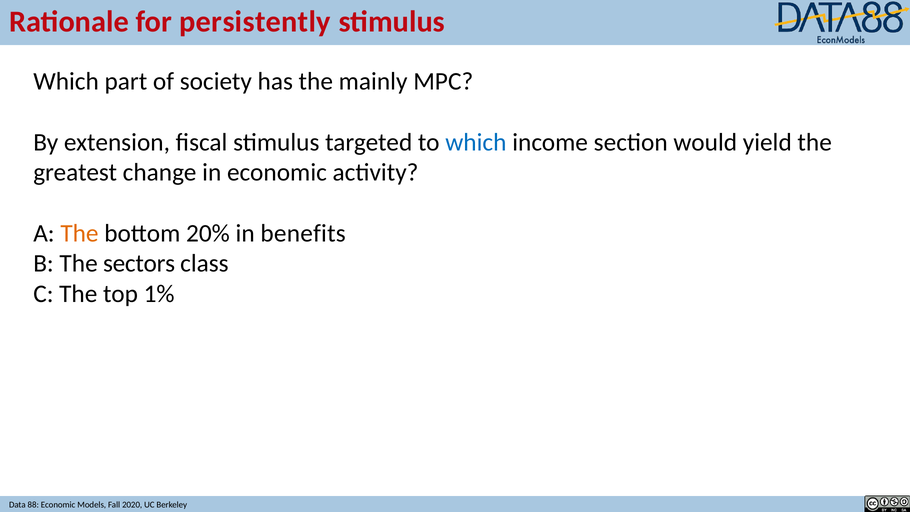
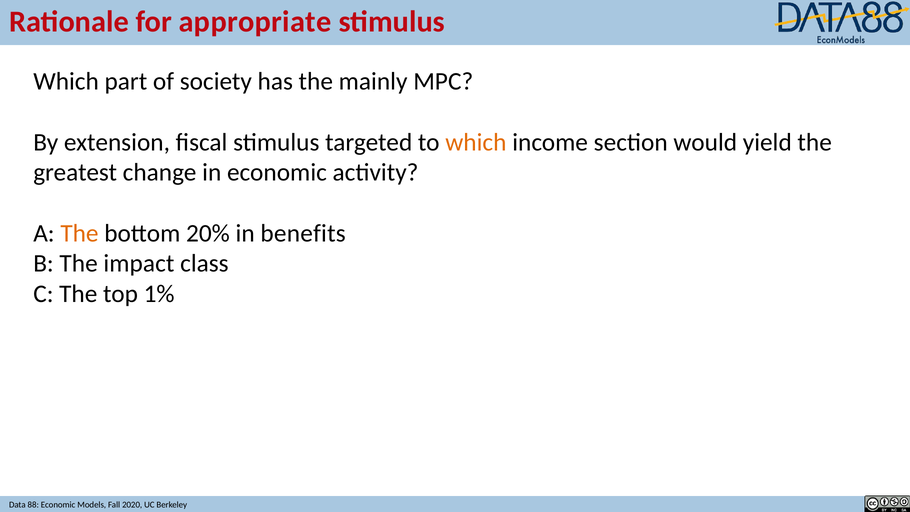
persistently: persistently -> appropriate
which at (476, 142) colour: blue -> orange
sectors: sectors -> impact
